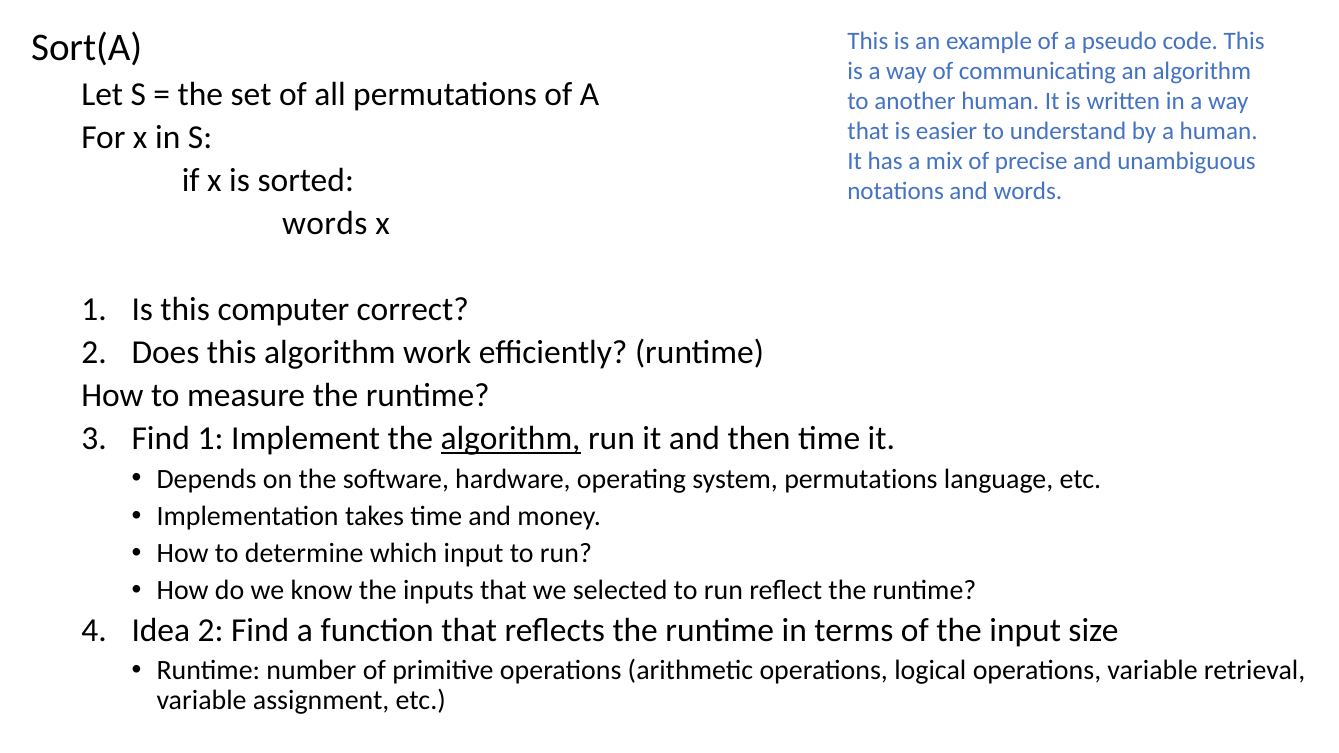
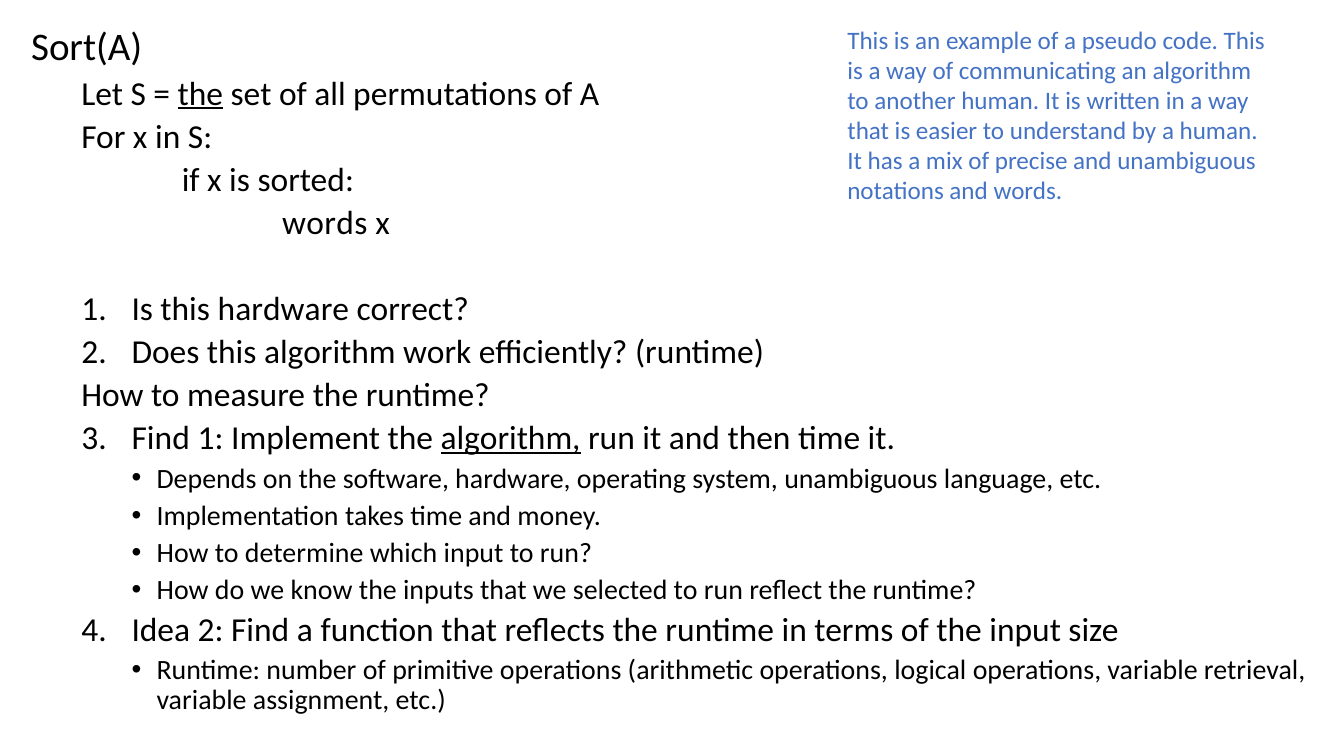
the at (200, 94) underline: none -> present
this computer: computer -> hardware
system permutations: permutations -> unambiguous
